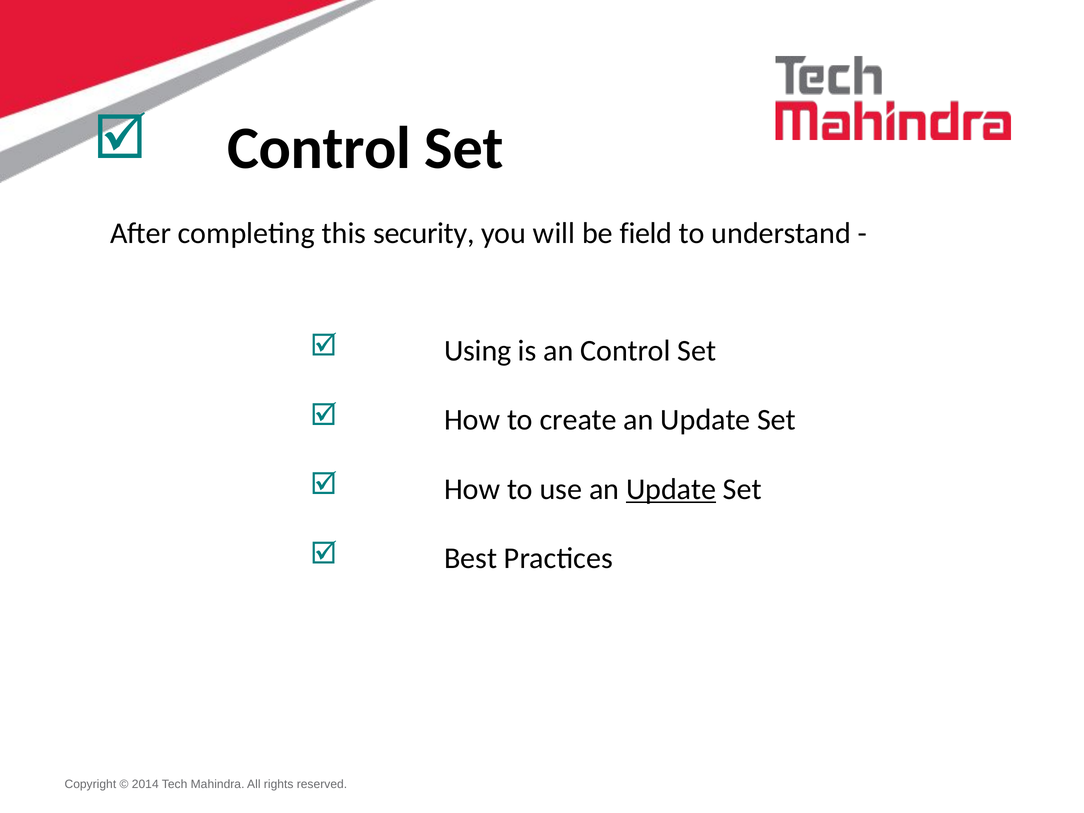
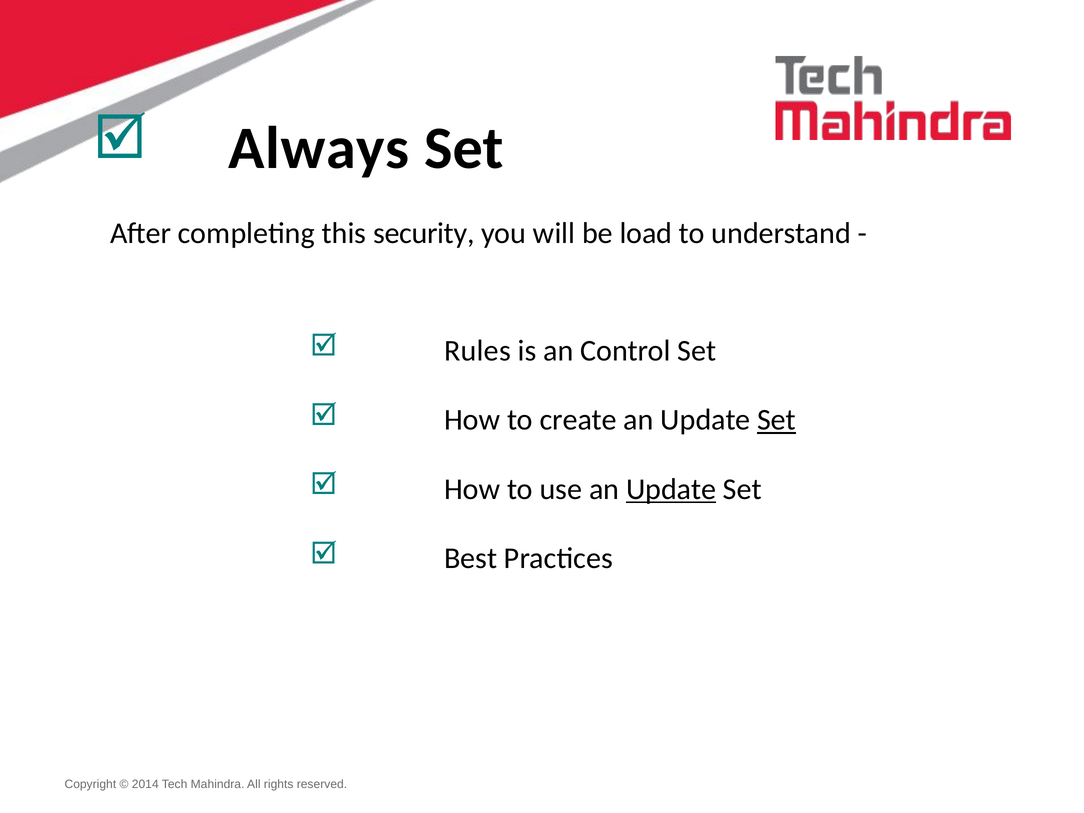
Control at (319, 148): Control -> Always
field: field -> load
Using: Using -> Rules
Set at (777, 420) underline: none -> present
